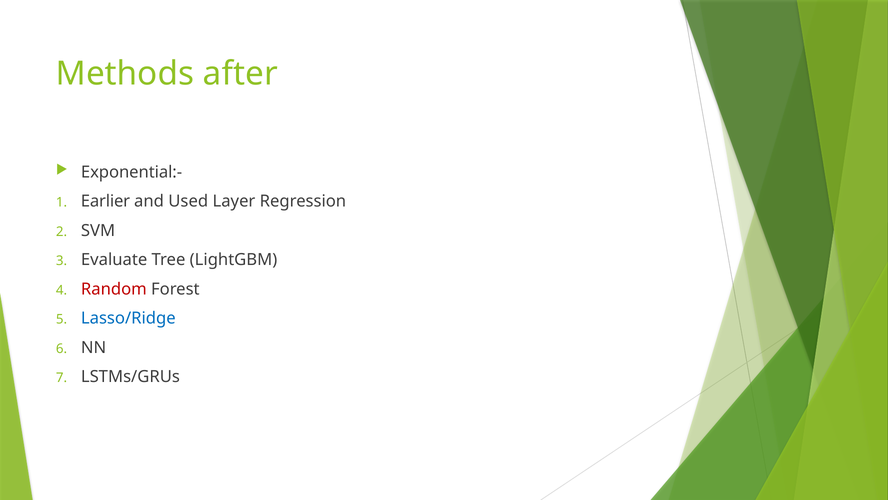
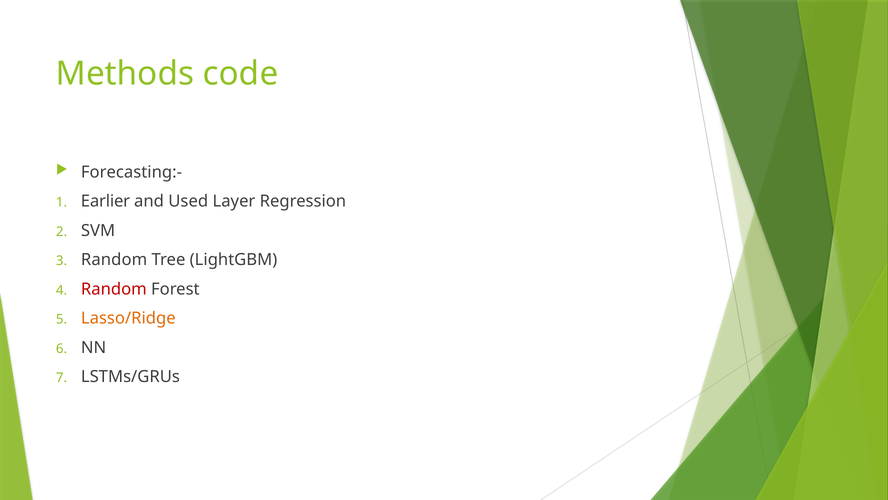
after: after -> code
Exponential:-: Exponential:- -> Forecasting:-
Evaluate at (114, 260): Evaluate -> Random
Lasso/Ridge colour: blue -> orange
